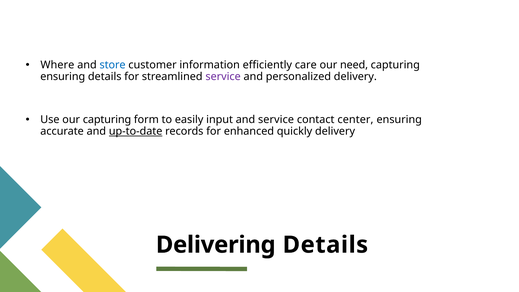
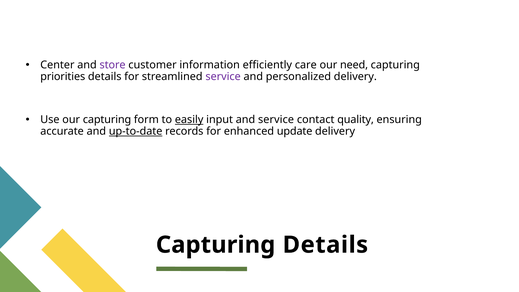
Where: Where -> Center
store colour: blue -> purple
ensuring at (63, 77): ensuring -> priorities
easily underline: none -> present
center: center -> quality
quickly: quickly -> update
Delivering at (216, 245): Delivering -> Capturing
